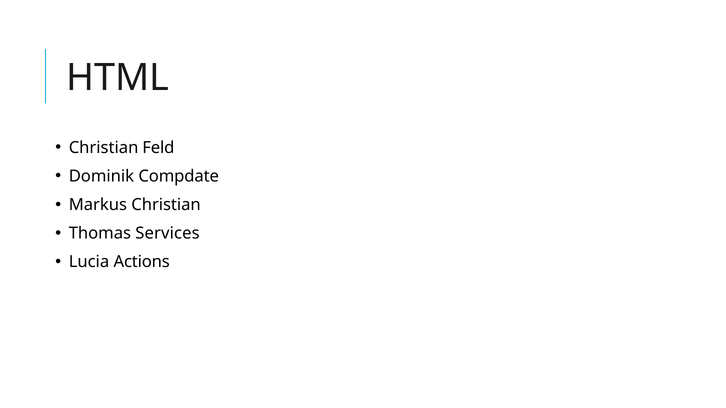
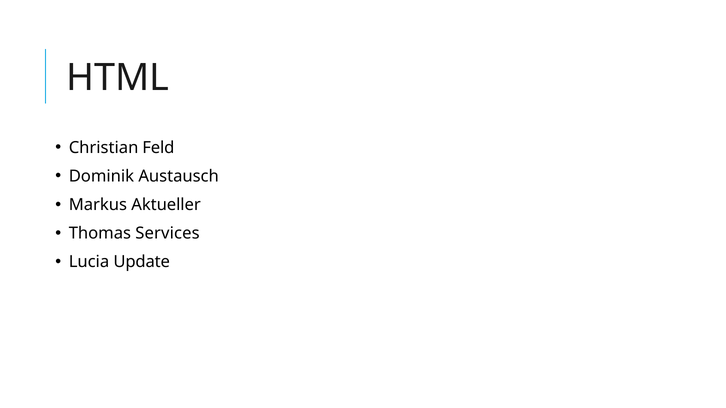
Compdate: Compdate -> Austausch
Markus Christian: Christian -> Aktueller
Actions: Actions -> Update
